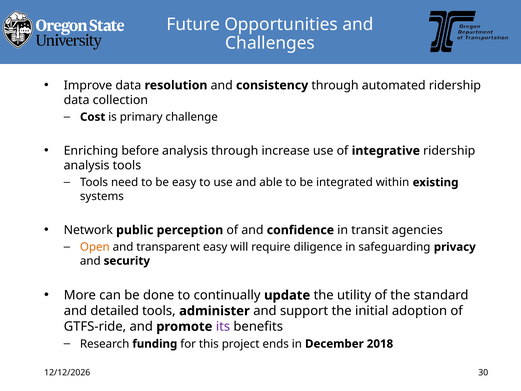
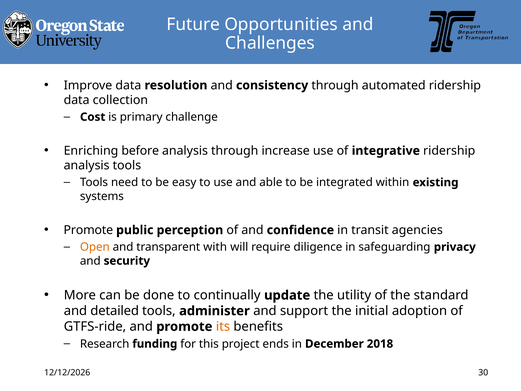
Network at (88, 230): Network -> Promote
transparent easy: easy -> with
its colour: purple -> orange
